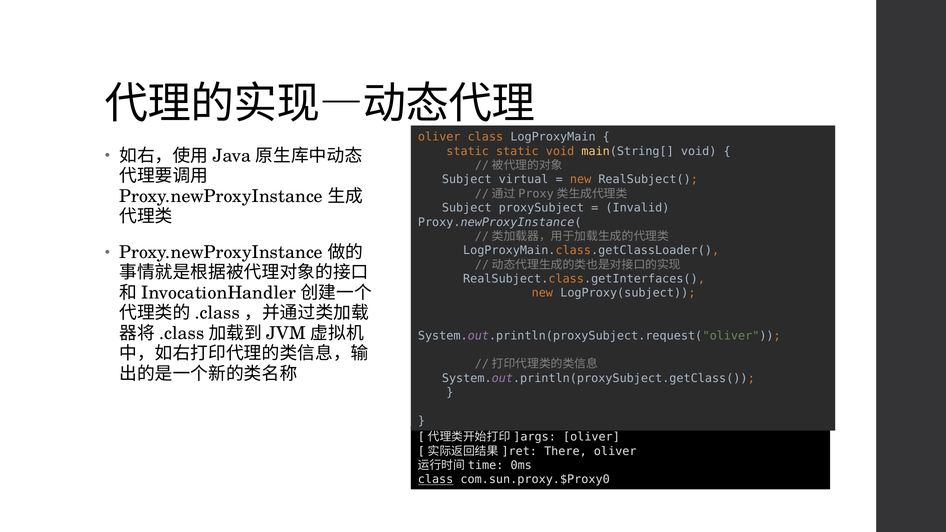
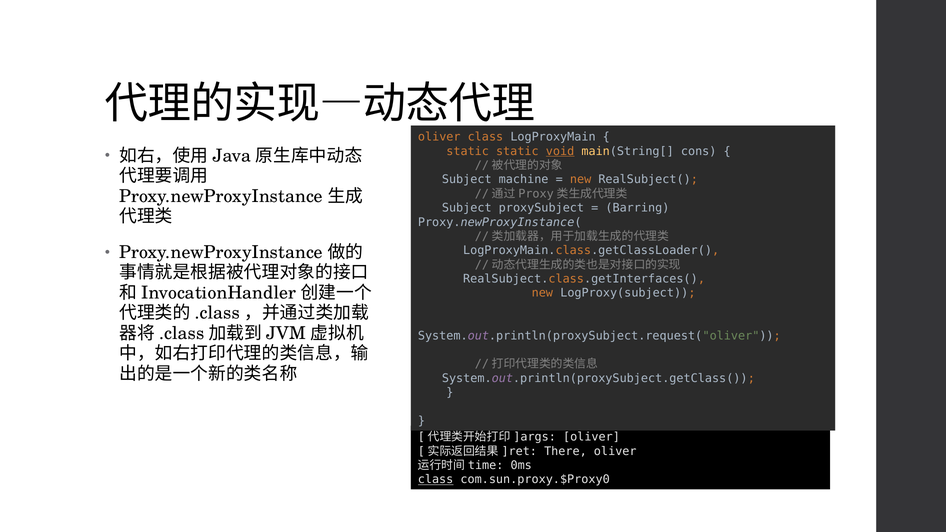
void at (560, 151) underline: none -> present
main(String[ void: void -> cons
virtual: virtual -> machine
Invalid: Invalid -> Barring
